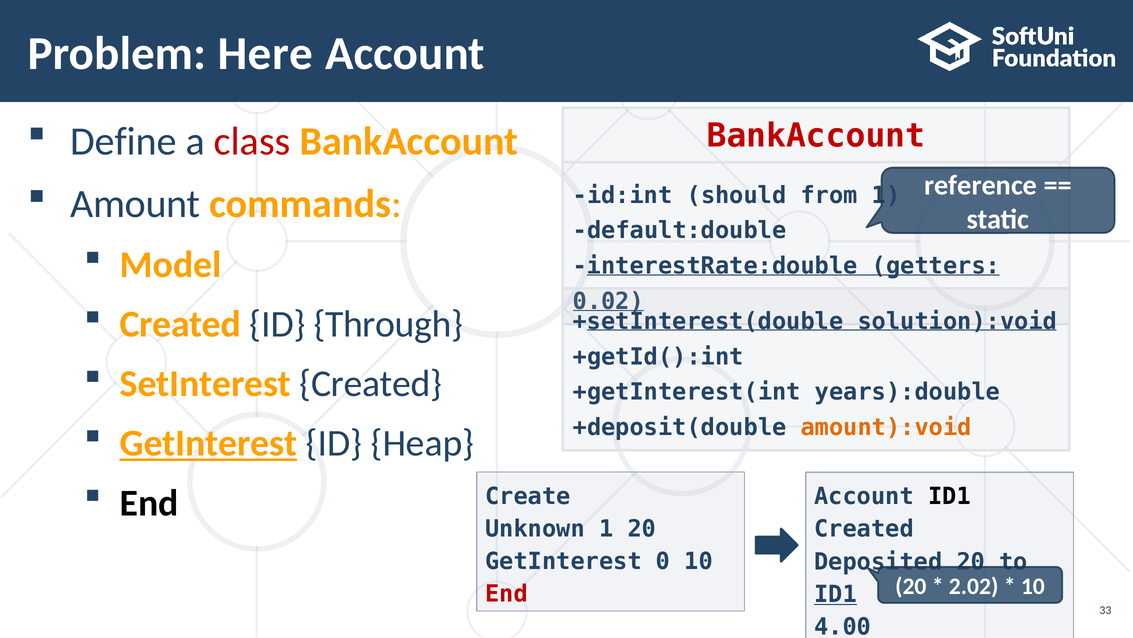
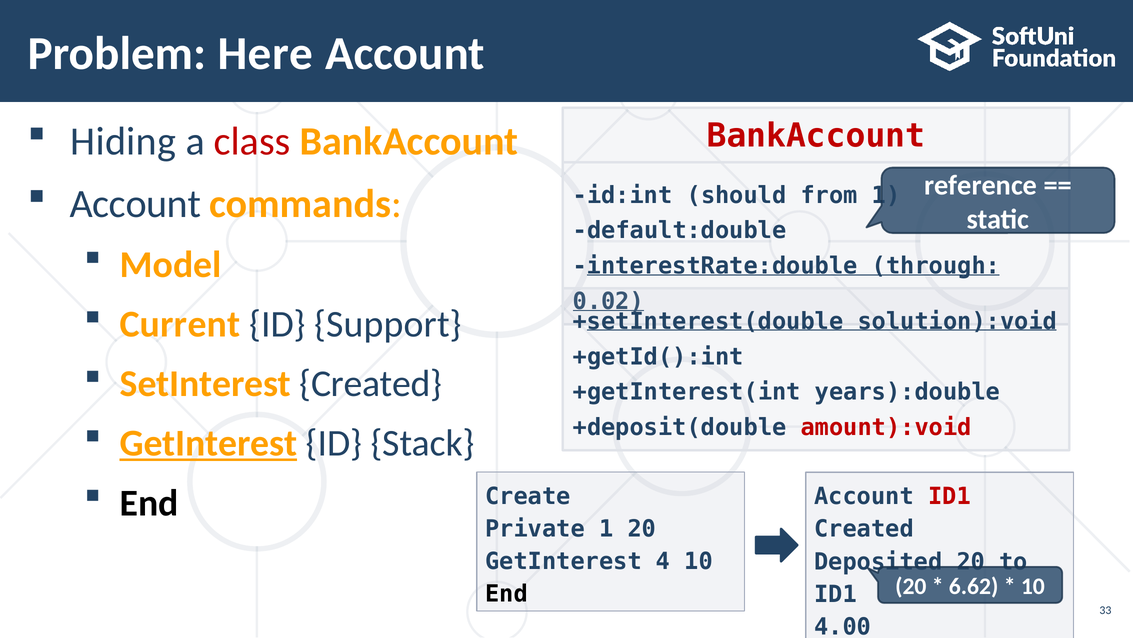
Define: Define -> Hiding
Amount at (135, 204): Amount -> Account
getters: getters -> through
Created at (180, 324): Created -> Current
Through: Through -> Support
amount):void colour: orange -> red
Heap: Heap -> Stack
ID1 at (949, 496) colour: black -> red
Unknown: Unknown -> Private
0: 0 -> 4
2.02: 2.02 -> 6.62
End at (506, 594) colour: red -> black
ID1 at (835, 594) underline: present -> none
